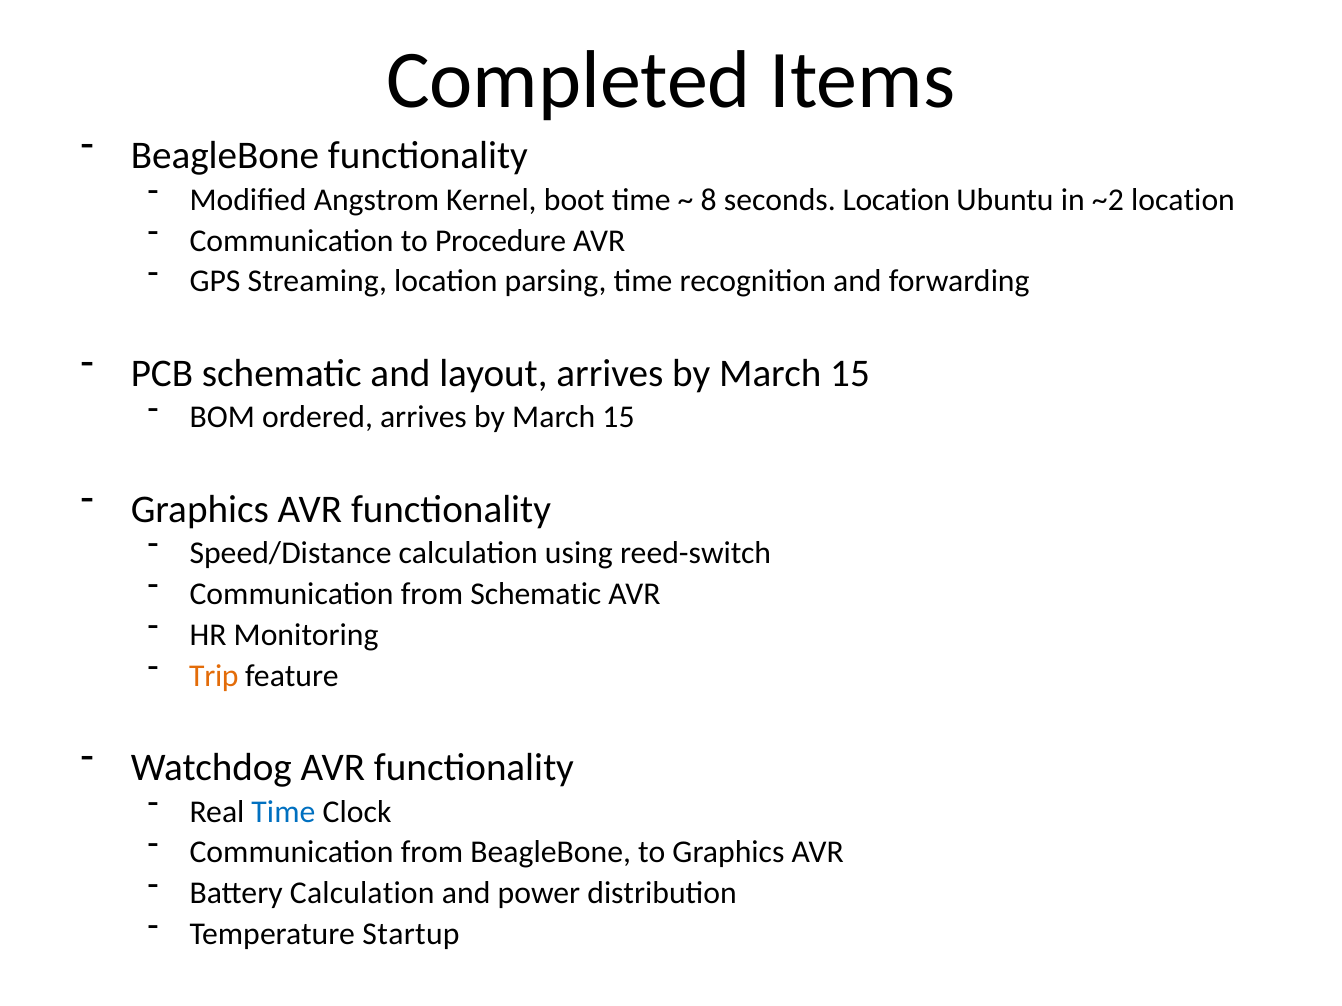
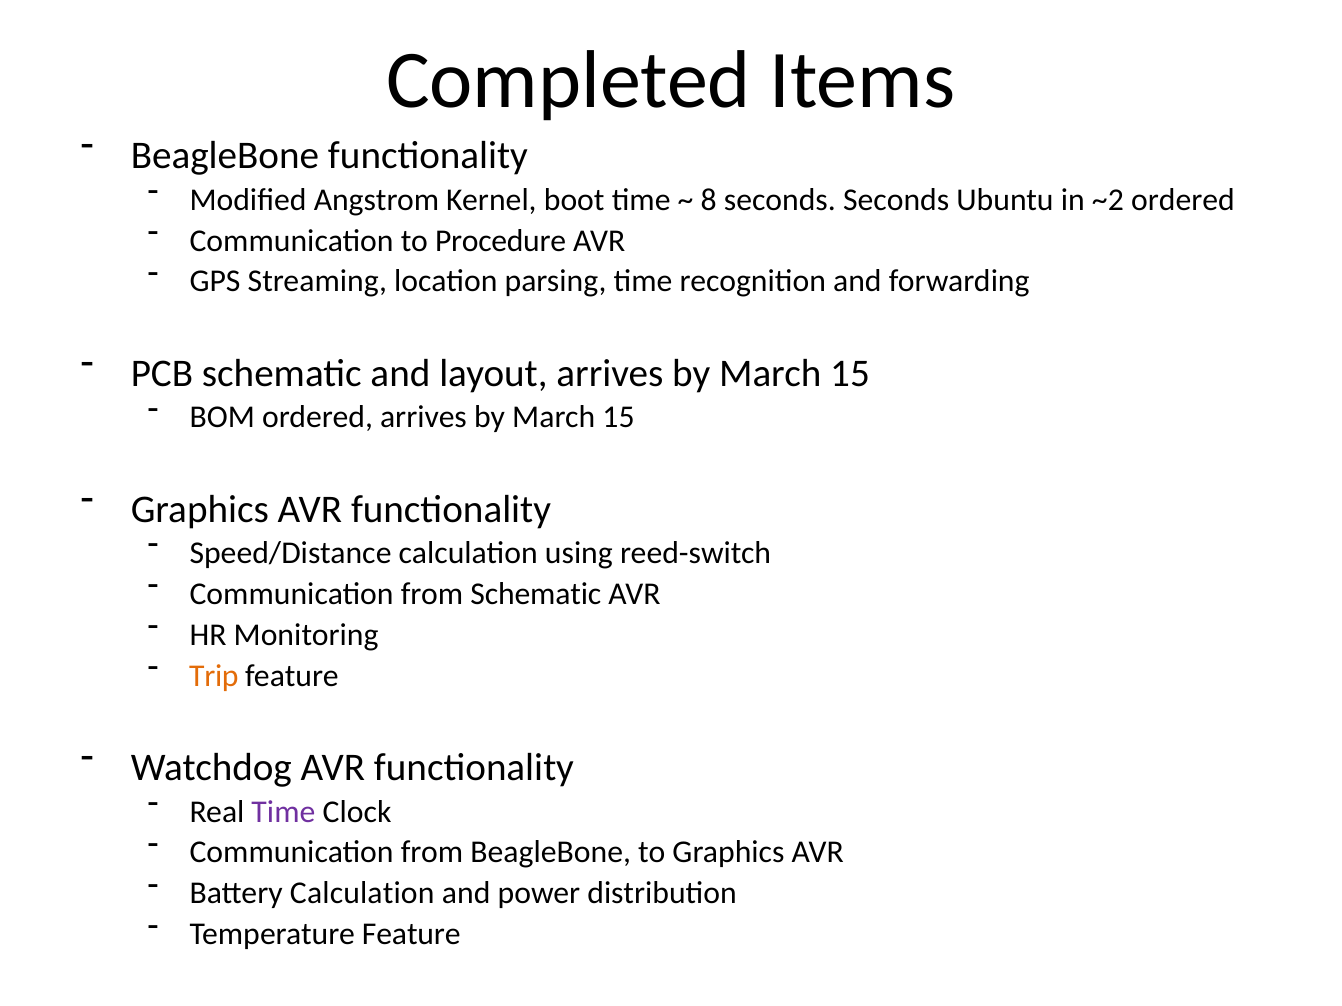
seconds Location: Location -> Seconds
~2 location: location -> ordered
Time at (283, 812) colour: blue -> purple
Temperature Startup: Startup -> Feature
